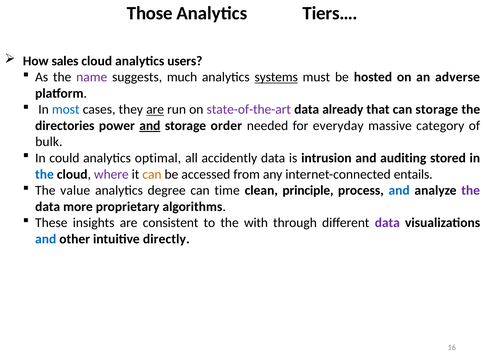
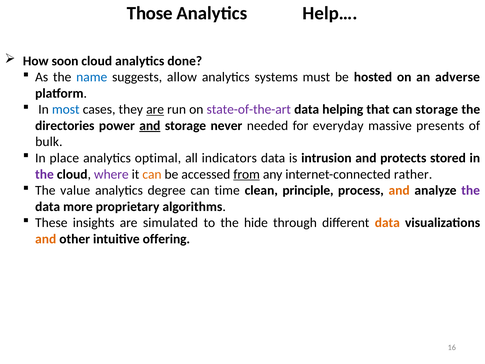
Tiers…: Tiers… -> Help…
sales: sales -> soon
users: users -> done
name colour: purple -> blue
much: much -> allow
systems underline: present -> none
already: already -> helping
order: order -> never
category: category -> presents
could: could -> place
accidently: accidently -> indicators
auditing: auditing -> protects
the at (44, 174) colour: blue -> purple
from underline: none -> present
entails: entails -> rather
and at (399, 190) colour: blue -> orange
consistent: consistent -> simulated
with: with -> hide
data at (387, 223) colour: purple -> orange
and at (46, 239) colour: blue -> orange
directly: directly -> offering
